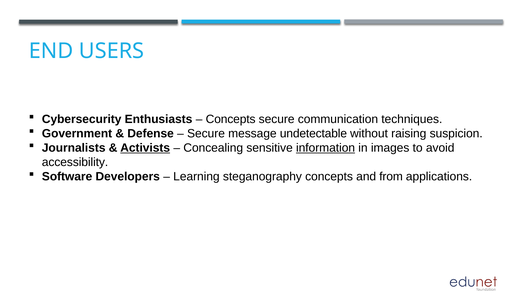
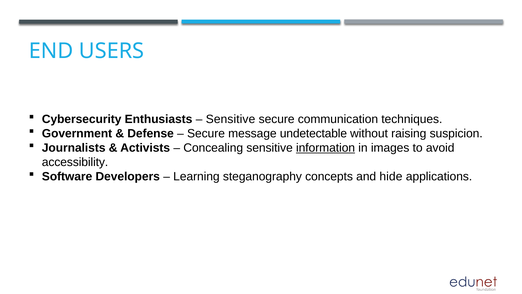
Concepts at (231, 119): Concepts -> Sensitive
Activists underline: present -> none
from: from -> hide
